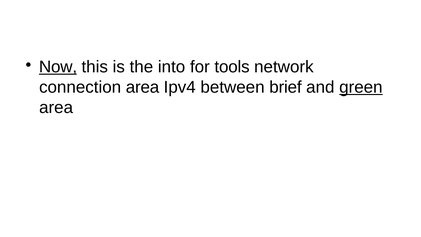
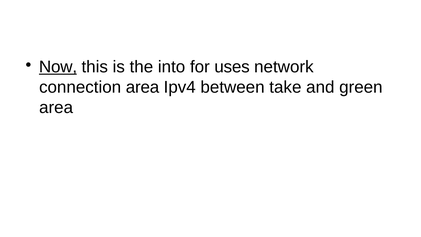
tools: tools -> uses
brief: brief -> take
green underline: present -> none
